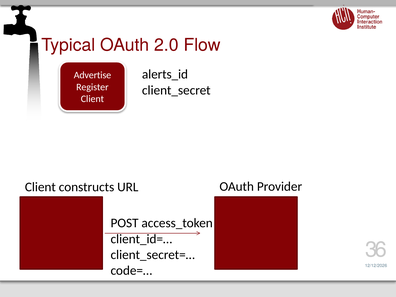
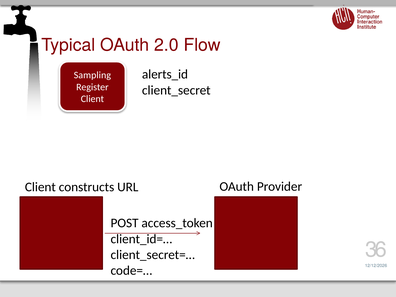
Advertise: Advertise -> Sampling
